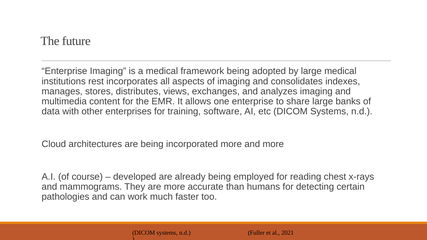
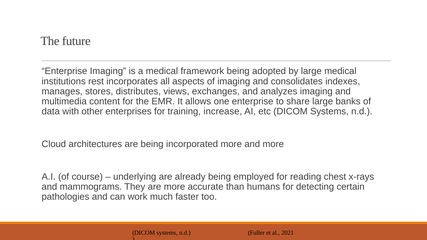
software: software -> increase
developed: developed -> underlying
